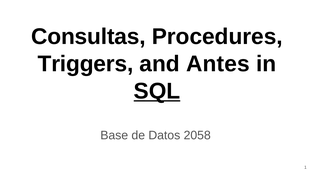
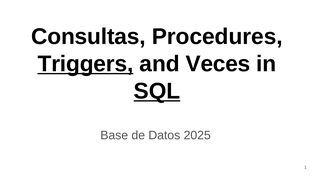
Triggers underline: none -> present
Antes: Antes -> Veces
2058: 2058 -> 2025
